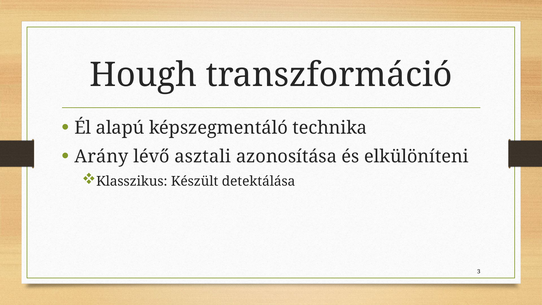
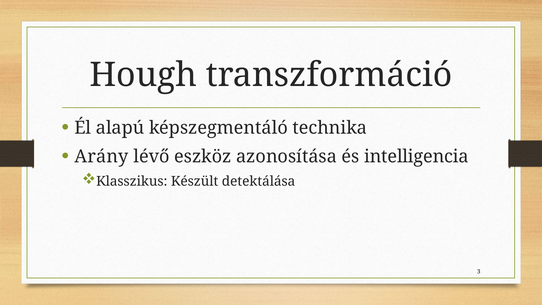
asztali: asztali -> eszköz
elkülöníteni: elkülöníteni -> intelligencia
